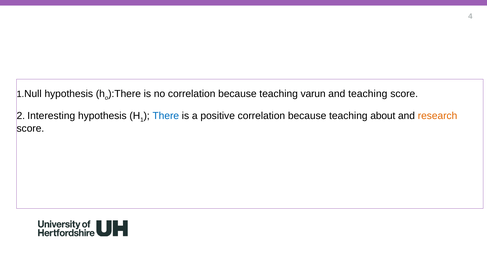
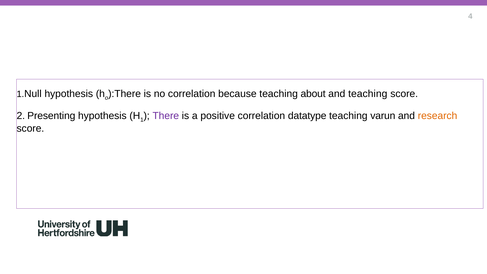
varun: varun -> about
Interesting: Interesting -> Presenting
There colour: blue -> purple
positive correlation because: because -> datatype
about: about -> varun
